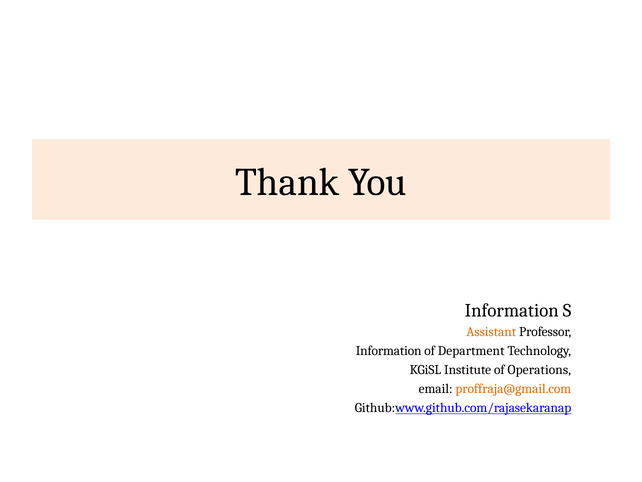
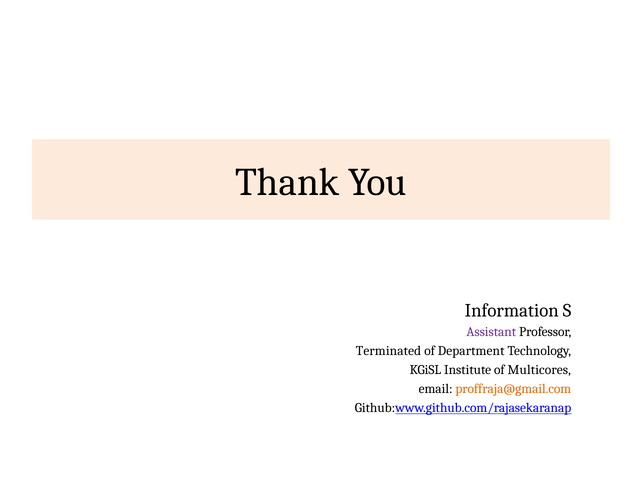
Assistant colour: orange -> purple
Information at (389, 351): Information -> Terminated
Operations: Operations -> Multicores
